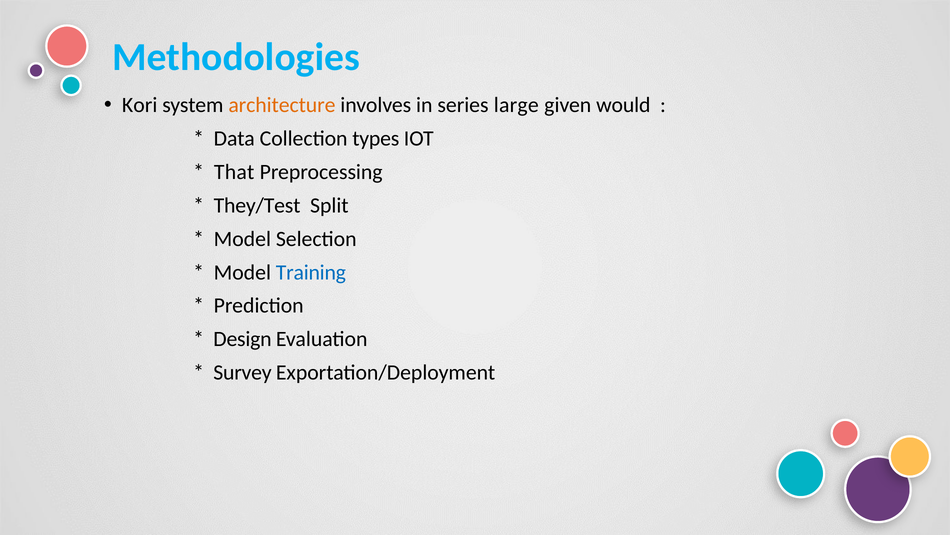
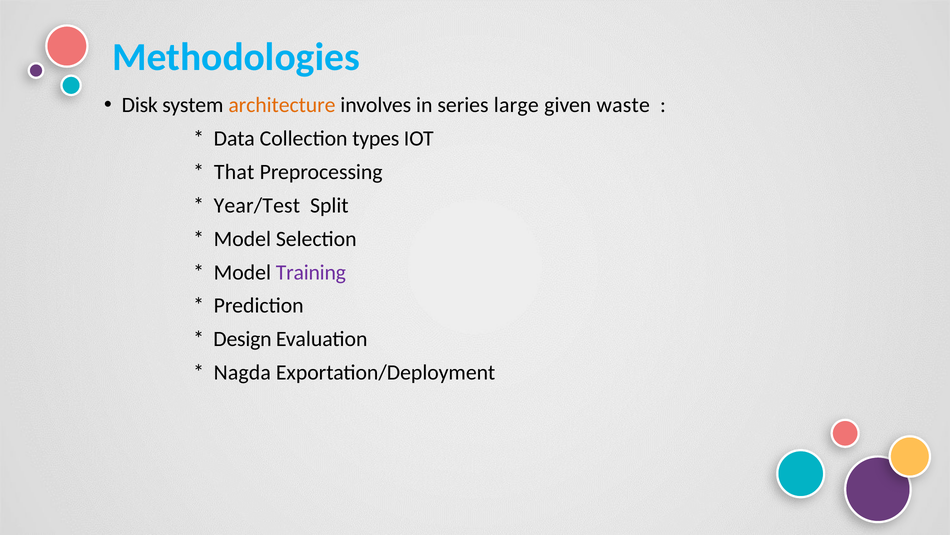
Kori: Kori -> Disk
would: would -> waste
They/Test: They/Test -> Year/Test
Training colour: blue -> purple
Survey: Survey -> Nagda
